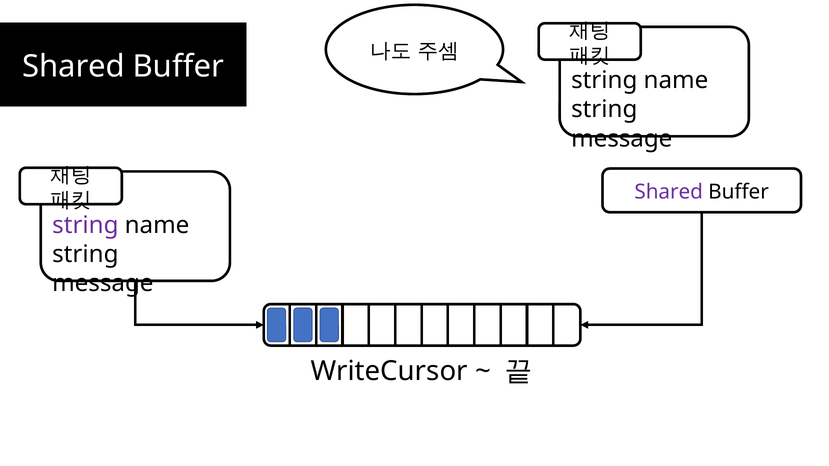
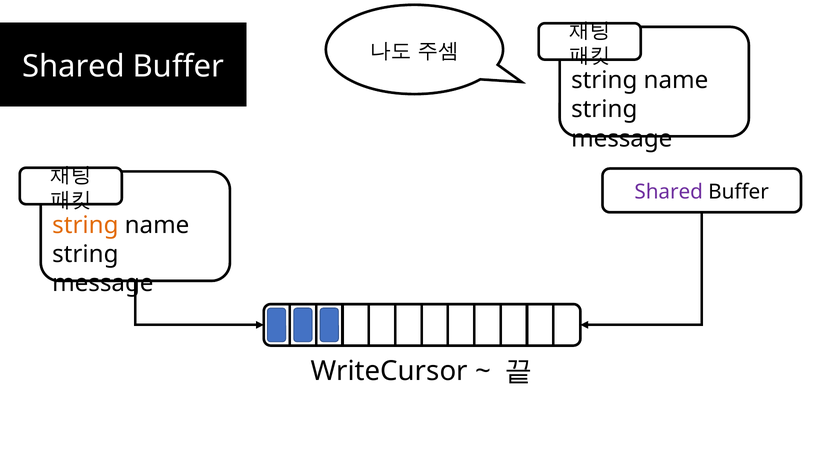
string at (85, 225) colour: purple -> orange
